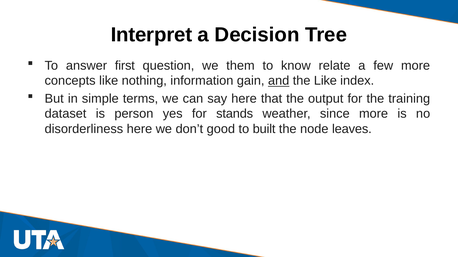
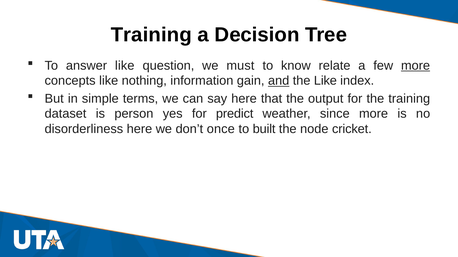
Interpret at (151, 35): Interpret -> Training
answer first: first -> like
them: them -> must
more at (416, 66) underline: none -> present
stands: stands -> predict
good: good -> once
leaves: leaves -> cricket
